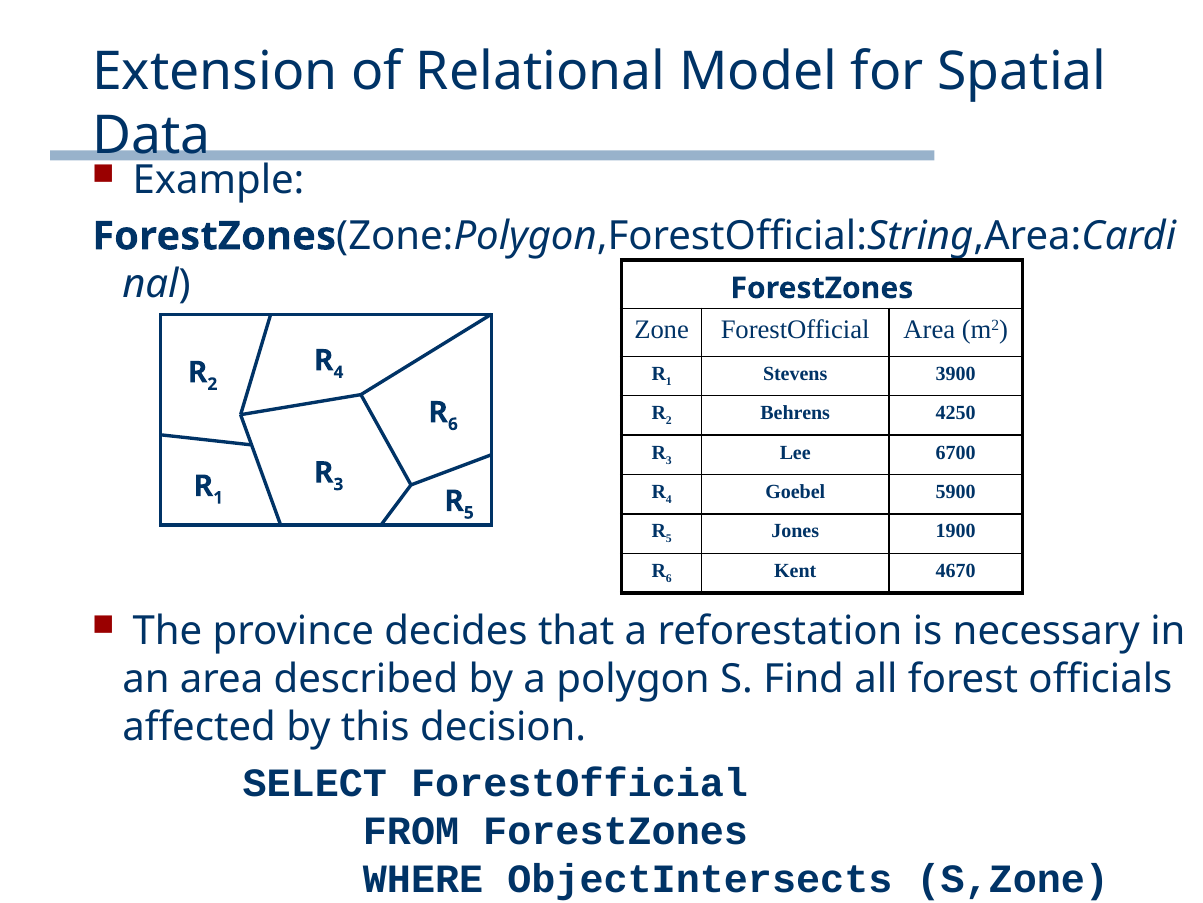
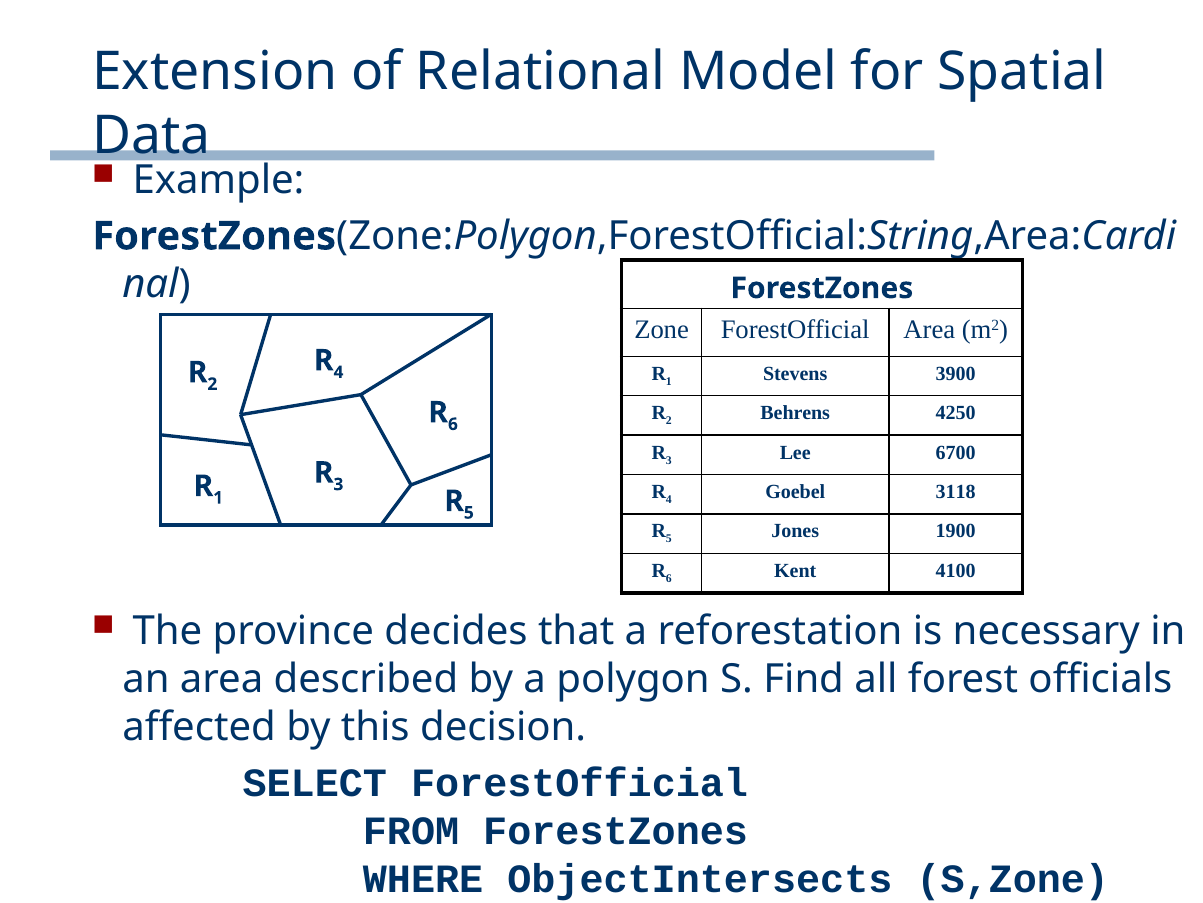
5900: 5900 -> 3118
4670: 4670 -> 4100
